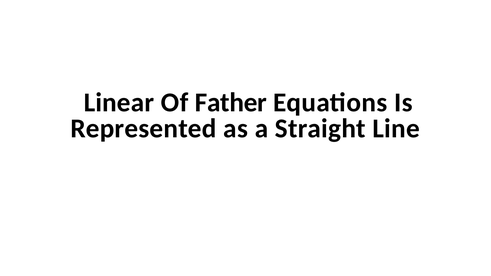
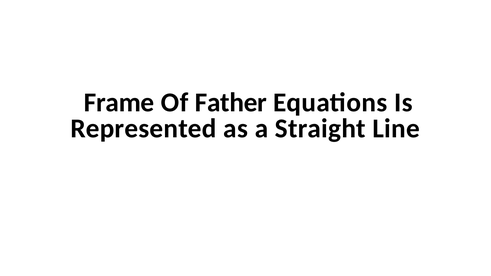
Linear: Linear -> Frame
